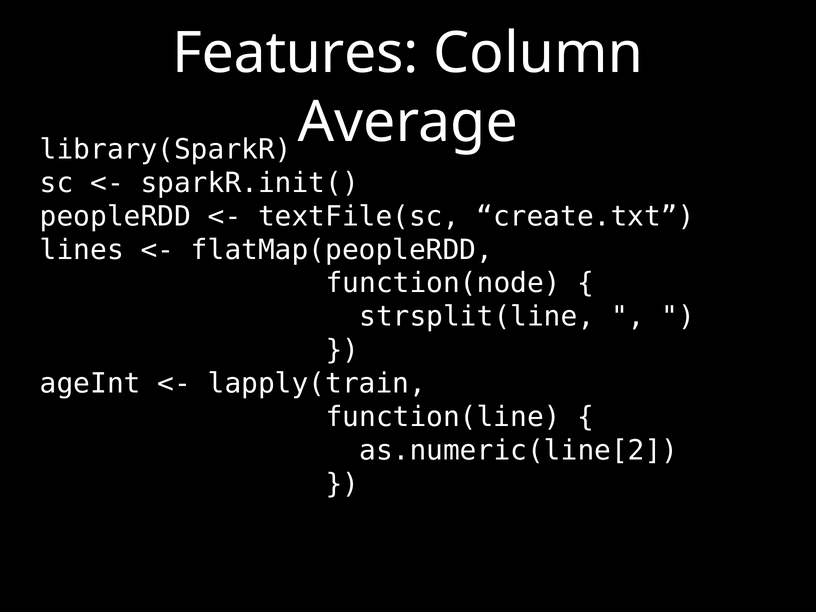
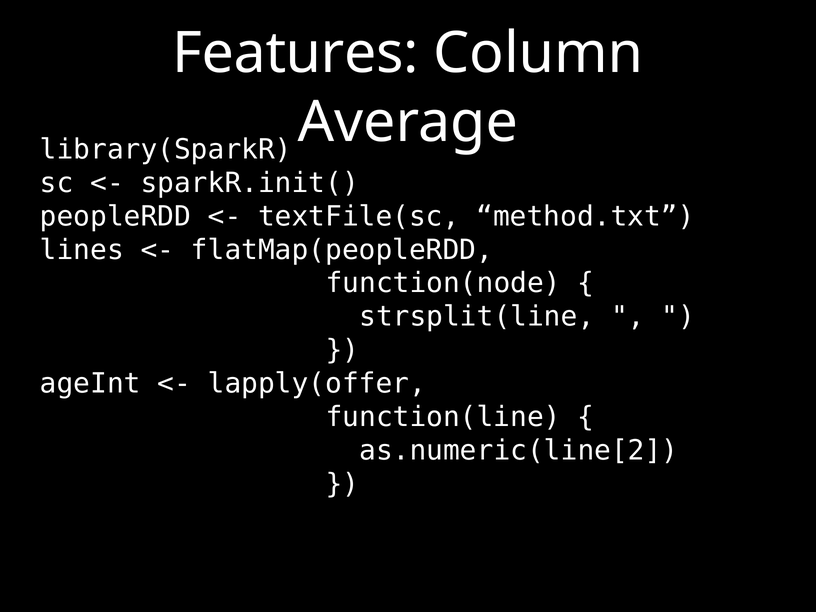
create.txt: create.txt -> method.txt
lapply(train: lapply(train -> lapply(offer
